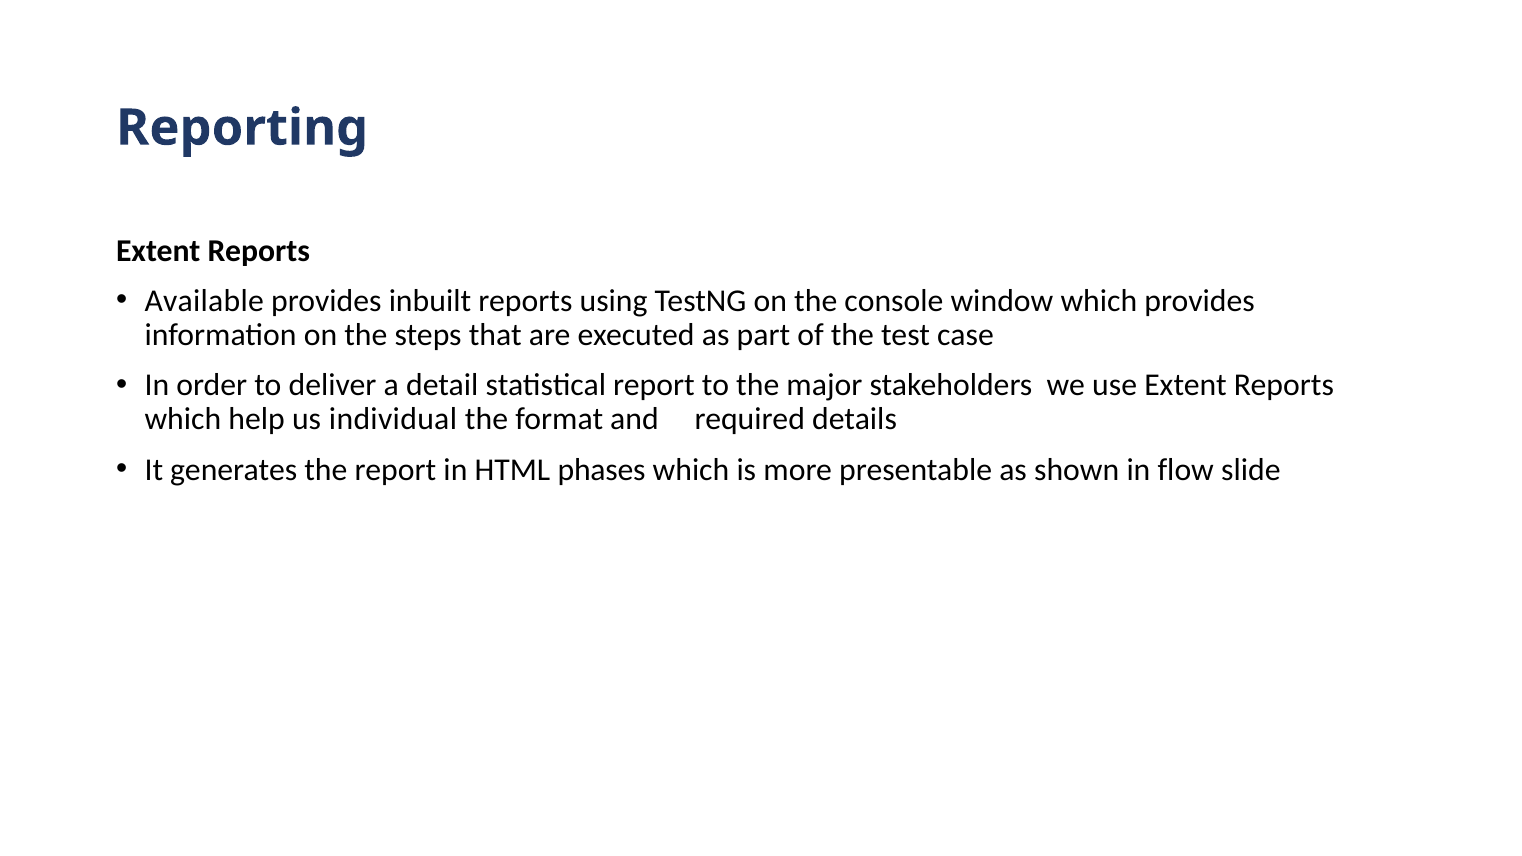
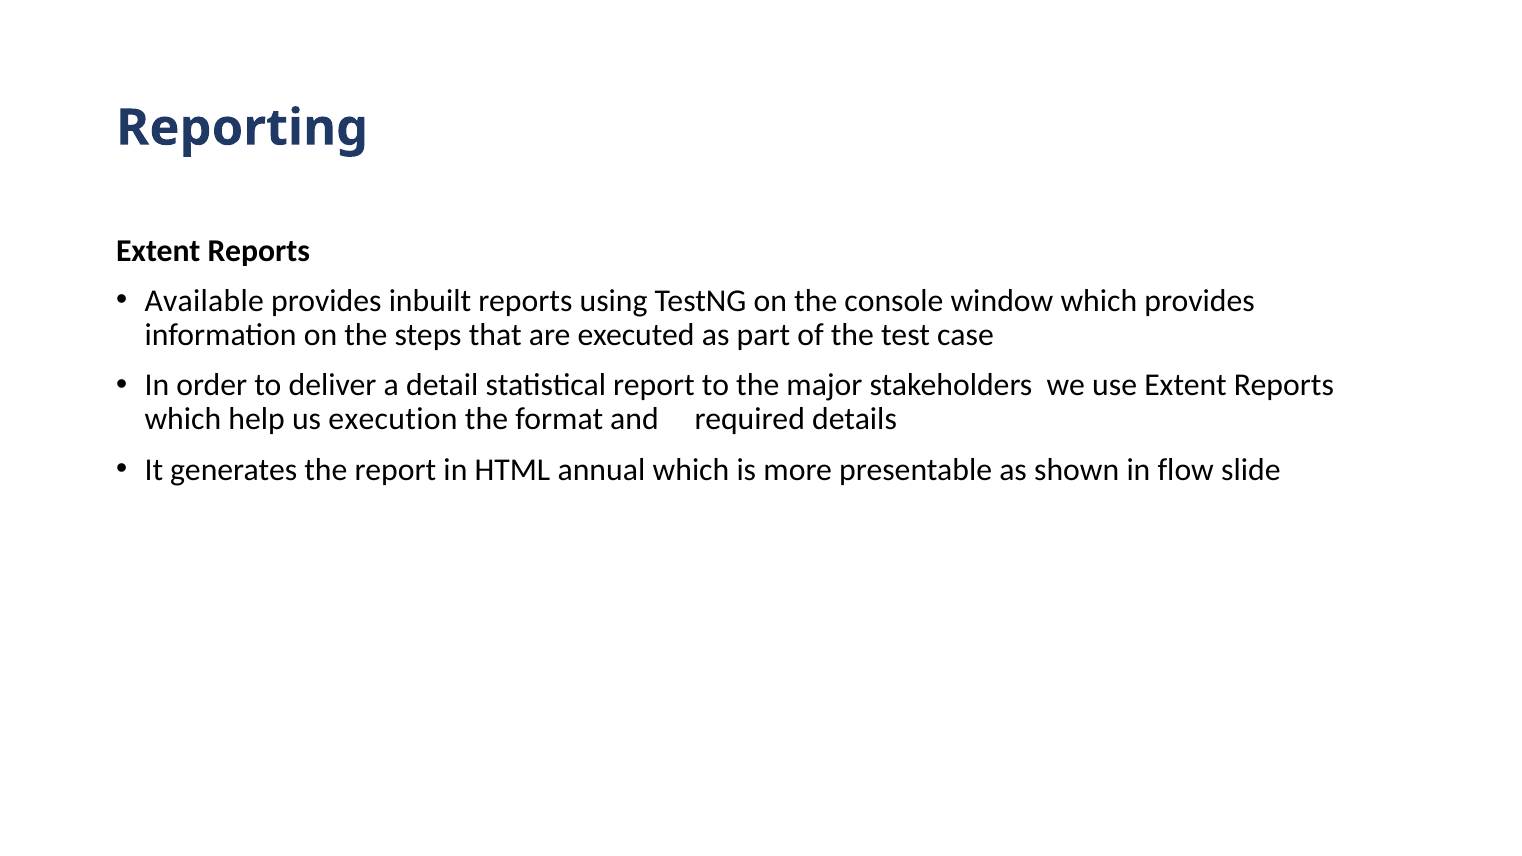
individual: individual -> execution
phases: phases -> annual
